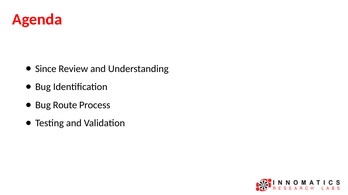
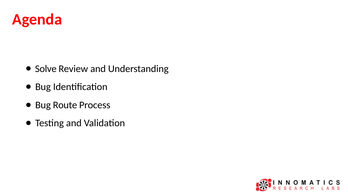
Since: Since -> Solve
